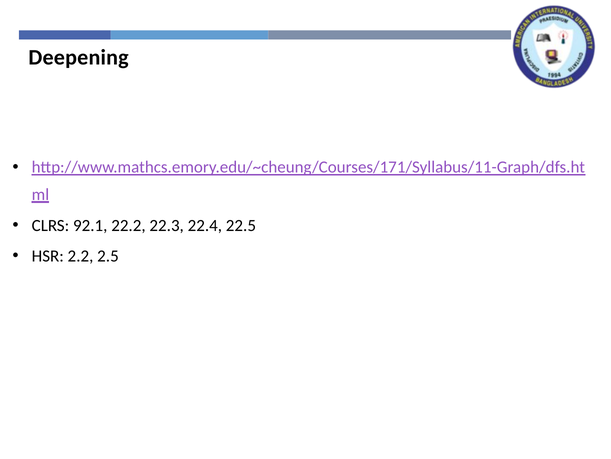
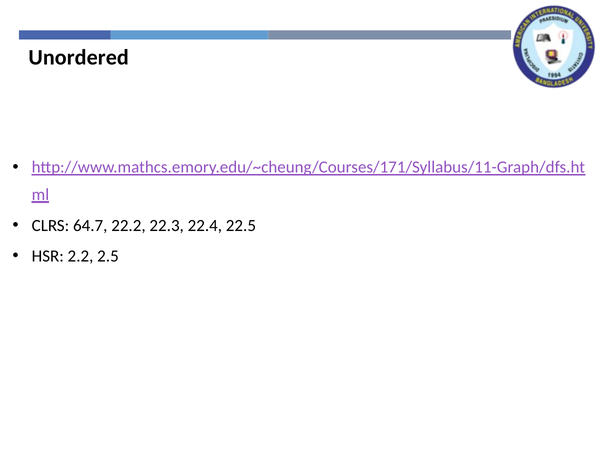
Deepening: Deepening -> Unordered
92.1: 92.1 -> 64.7
